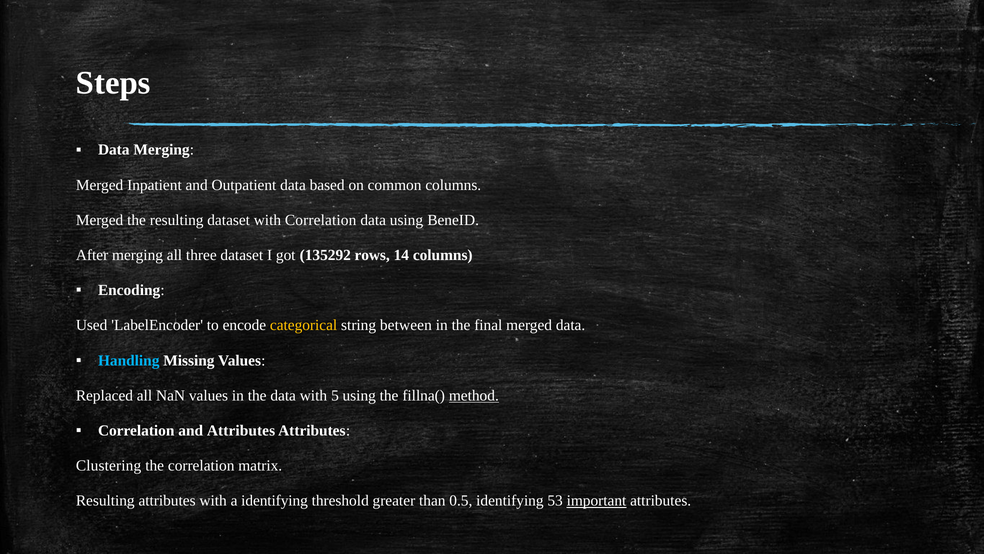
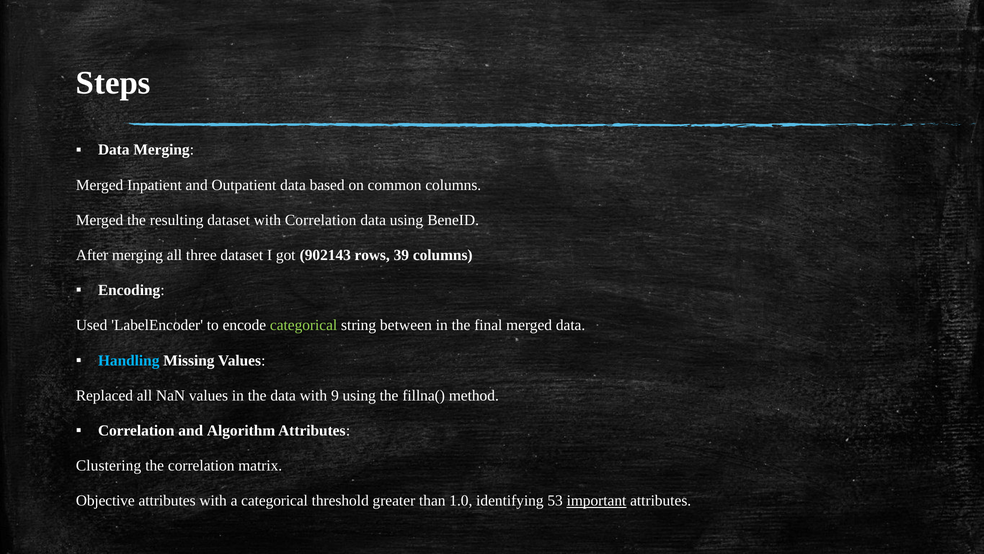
135292: 135292 -> 902143
14: 14 -> 39
categorical at (304, 325) colour: yellow -> light green
5: 5 -> 9
method underline: present -> none
and Attributes: Attributes -> Algorithm
Resulting at (105, 501): Resulting -> Objective
a identifying: identifying -> categorical
0.5: 0.5 -> 1.0
